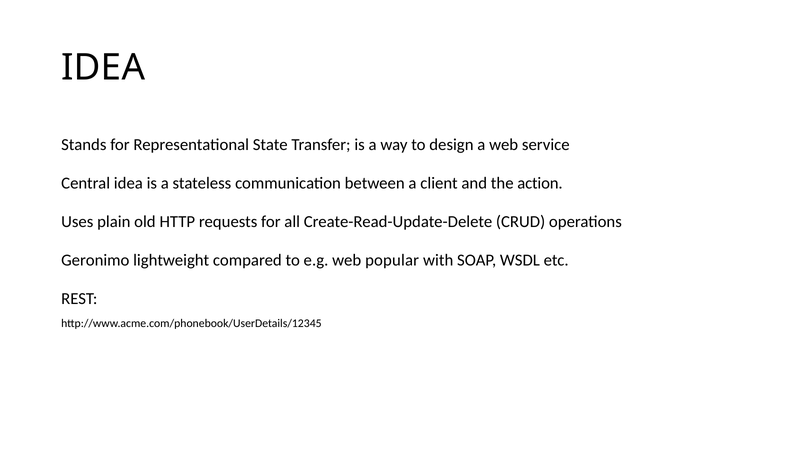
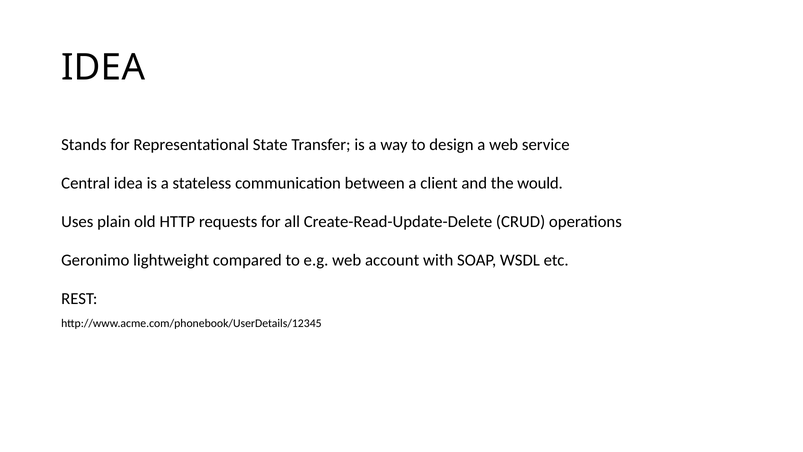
action: action -> would
popular: popular -> account
